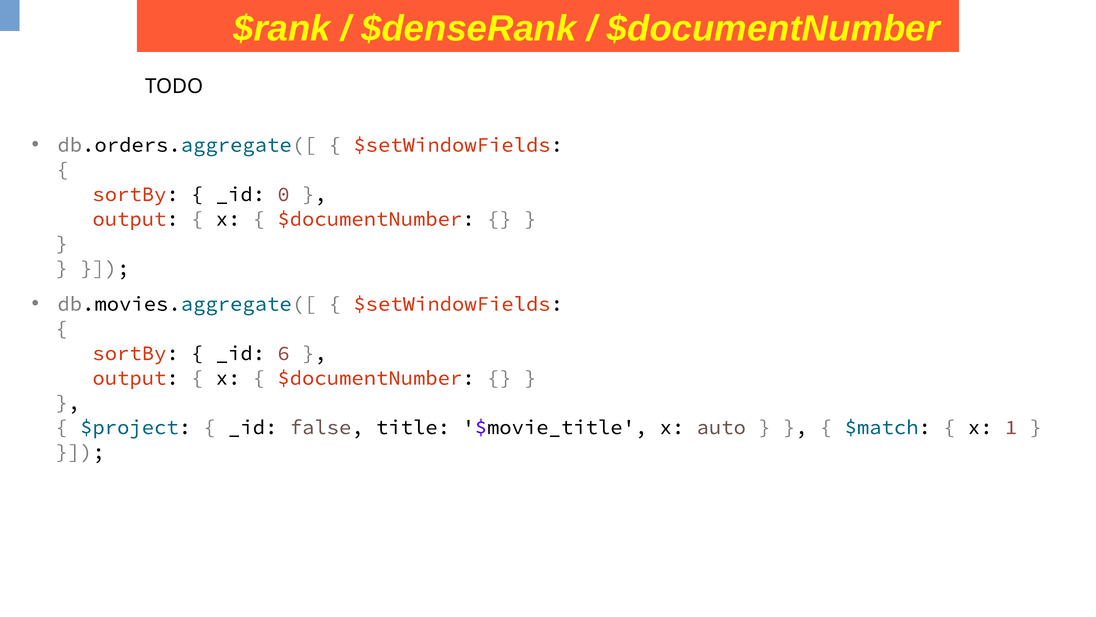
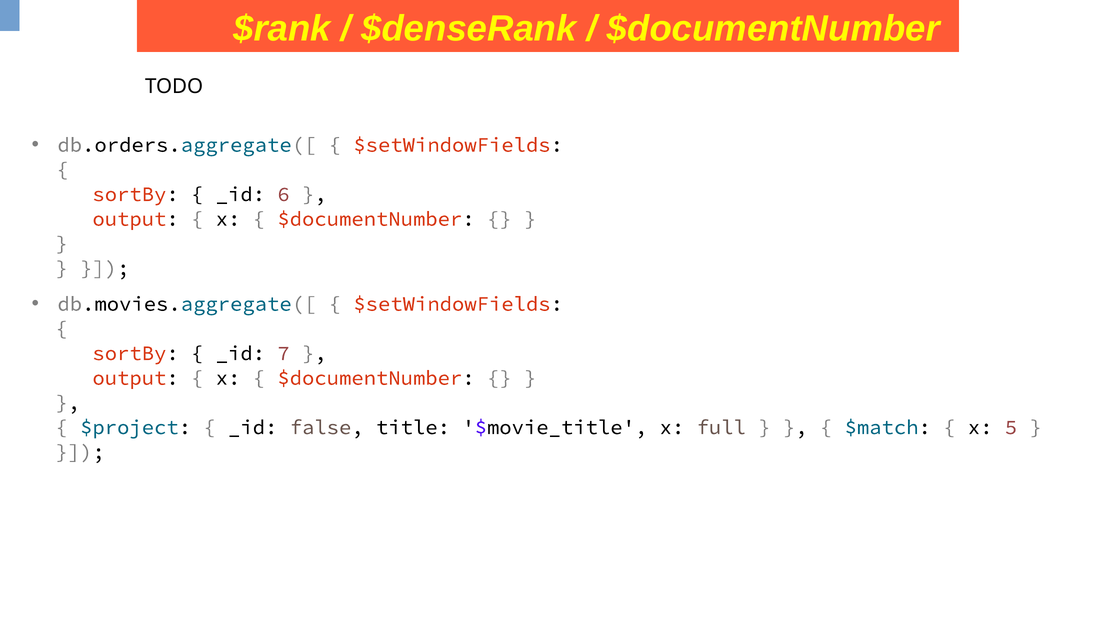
0: 0 -> 6
6: 6 -> 7
auto: auto -> full
1: 1 -> 5
